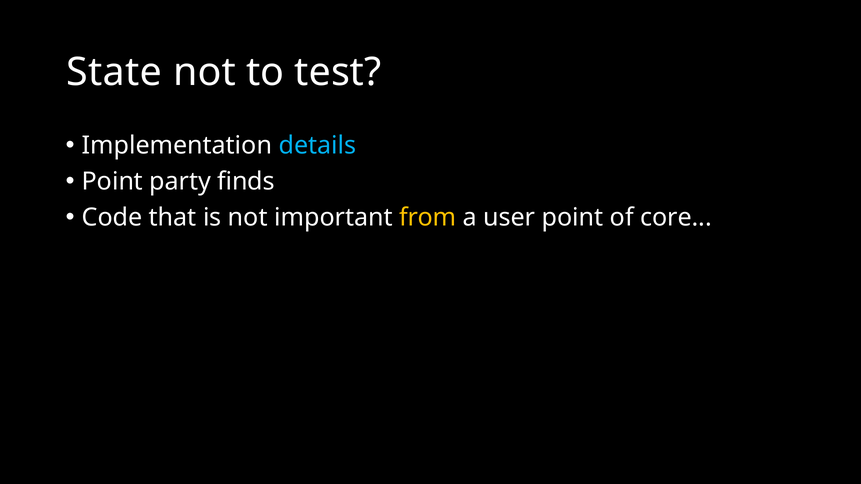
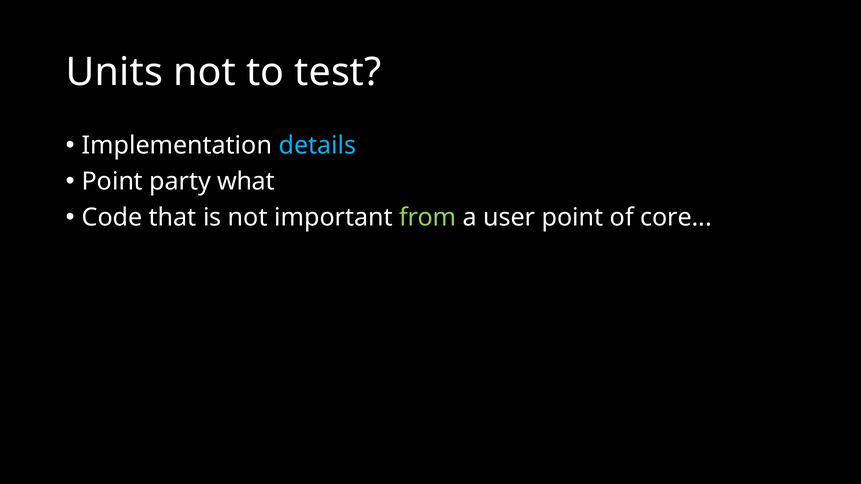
State: State -> Units
finds: finds -> what
from colour: yellow -> light green
